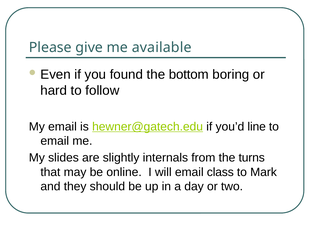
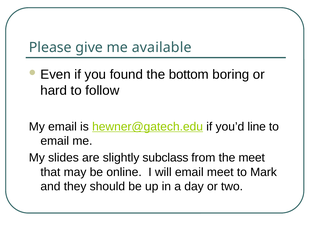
internals: internals -> subclass
the turns: turns -> meet
email class: class -> meet
